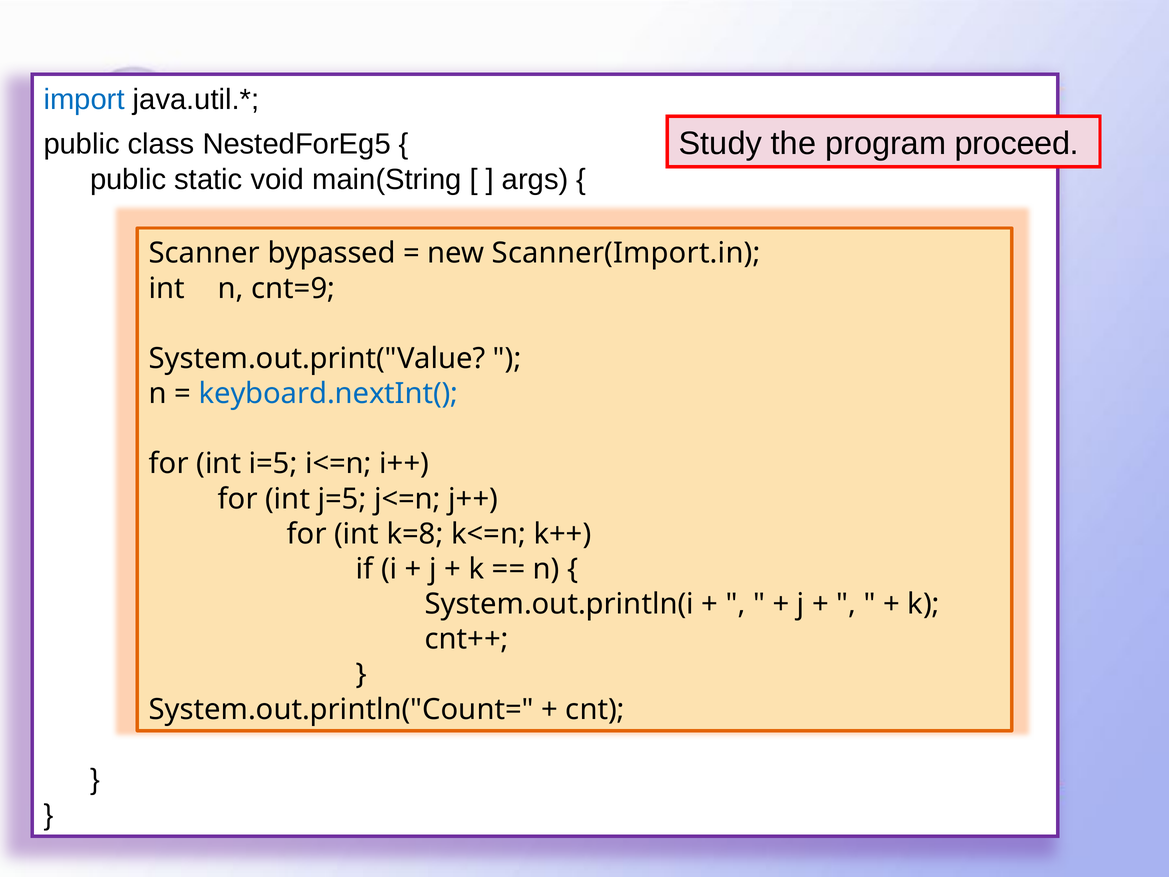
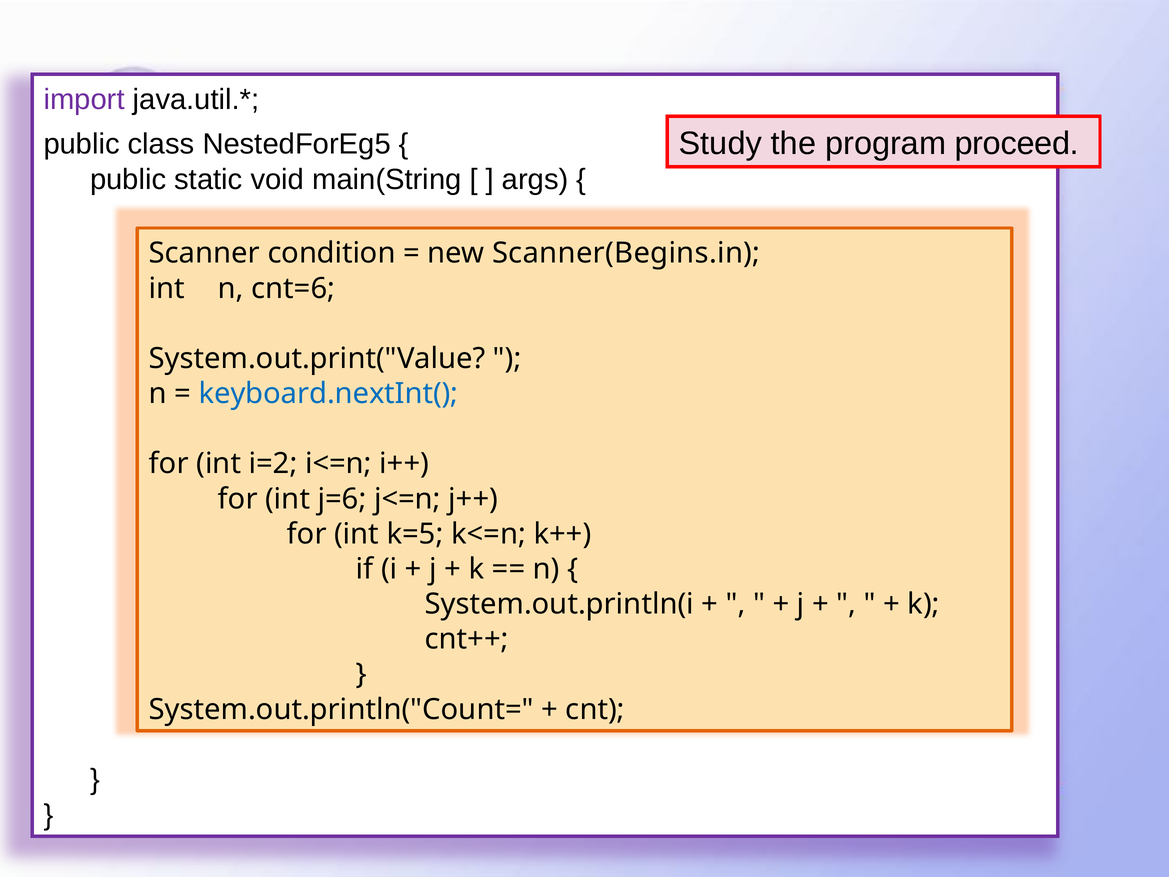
import colour: blue -> purple
bypassed: bypassed -> condition
Scanner(Import.in: Scanner(Import.in -> Scanner(Begins.in
cnt=9: cnt=9 -> cnt=6
i=5: i=5 -> i=2
j=5: j=5 -> j=6
k=8: k=8 -> k=5
